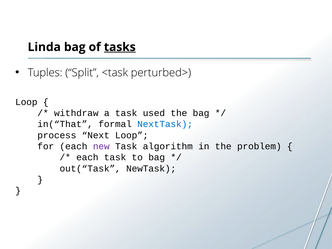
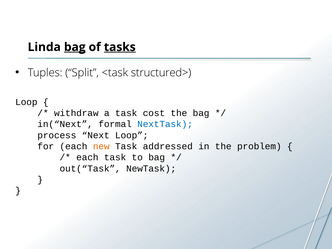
bag at (75, 47) underline: none -> present
perturbed>: perturbed> -> structured>
used: used -> cost
in(“That: in(“That -> in(“Next
new colour: purple -> orange
algorithm: algorithm -> addressed
